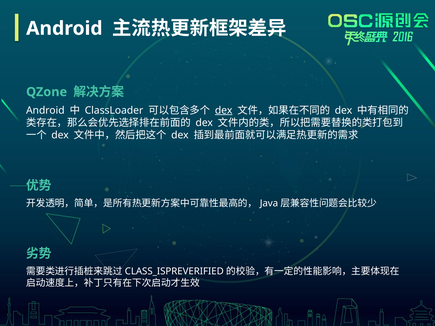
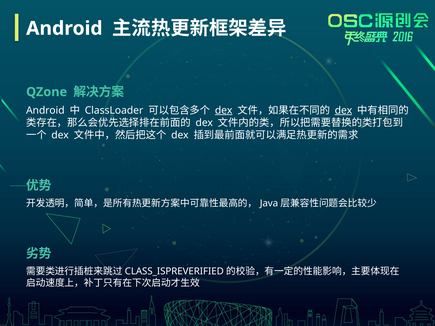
dex at (343, 110) underline: none -> present
